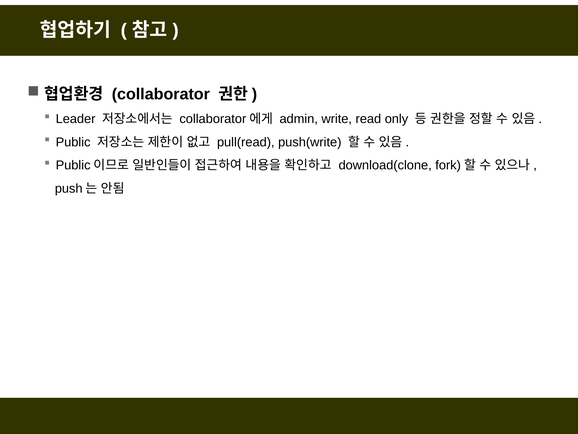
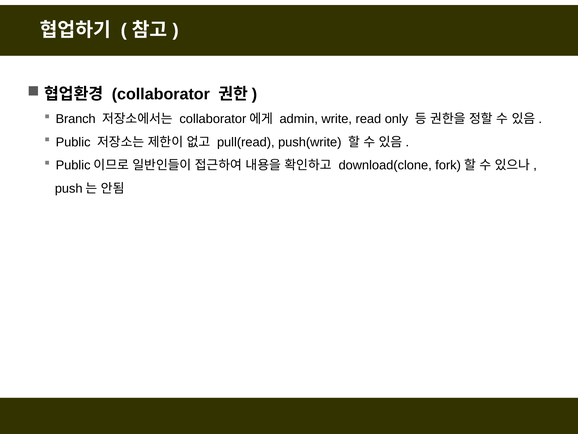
Leader: Leader -> Branch
